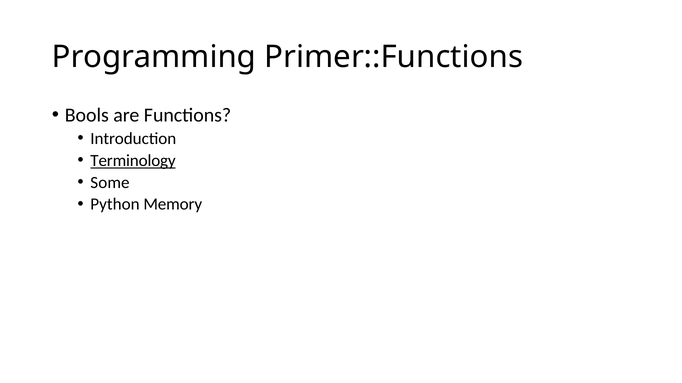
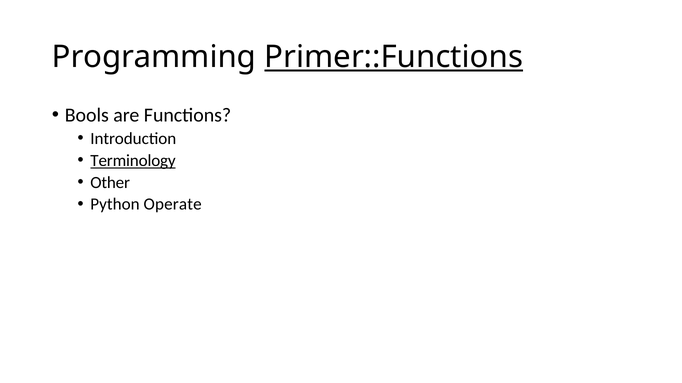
Primer::Functions underline: none -> present
Some: Some -> Other
Memory: Memory -> Operate
